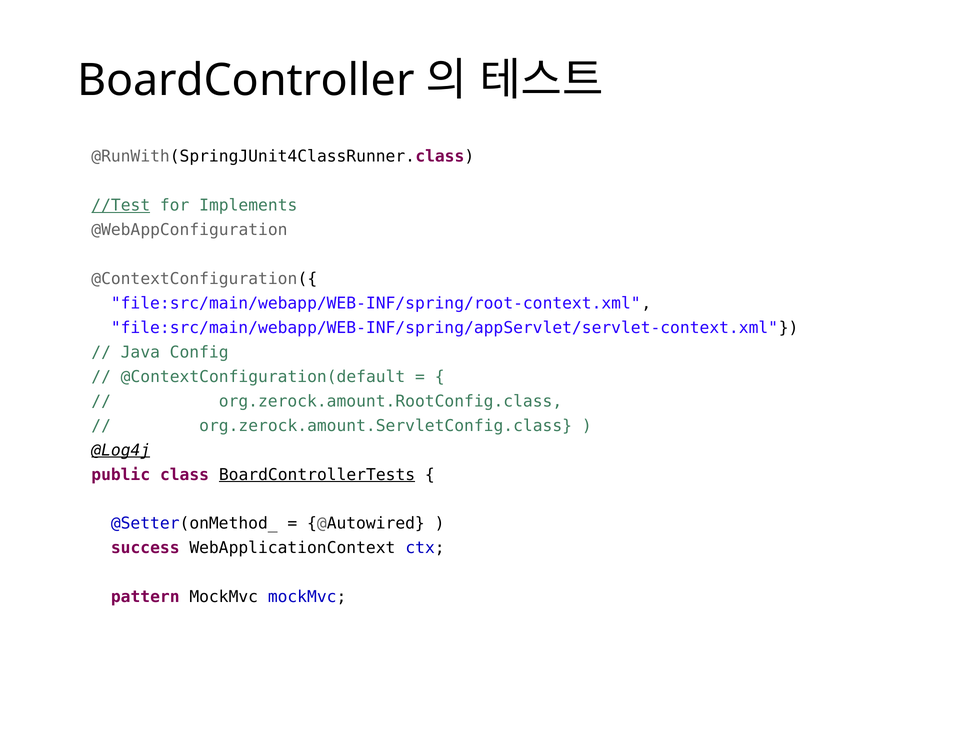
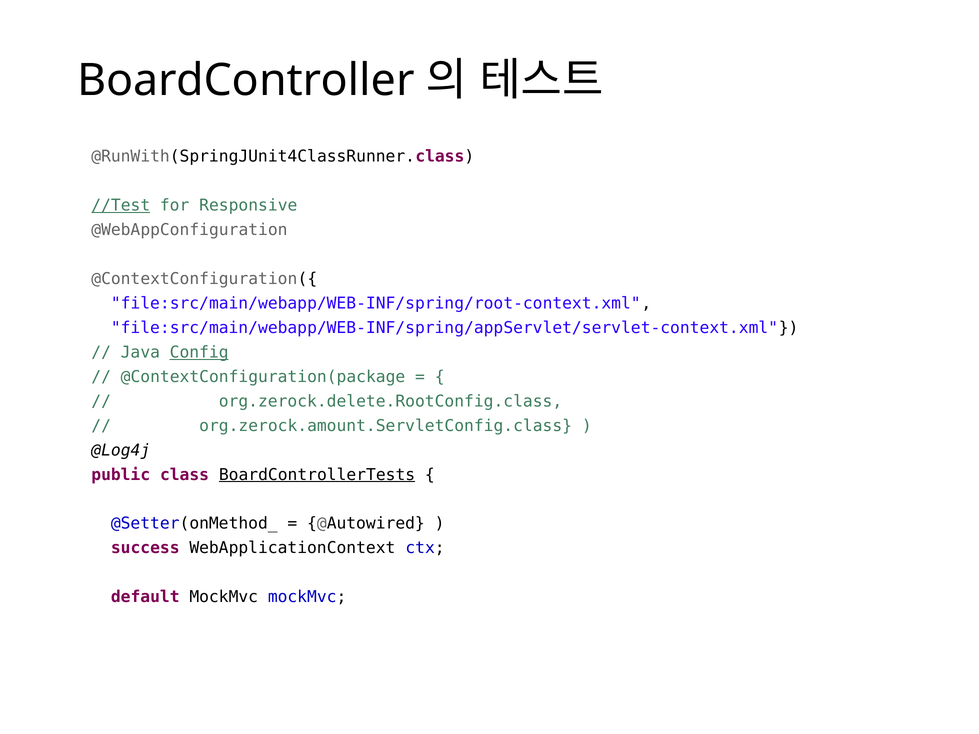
Implements: Implements -> Responsive
Config underline: none -> present
@ContextConfiguration(default: @ContextConfiguration(default -> @ContextConfiguration(package
org.zerock.amount.RootConfig.class: org.zerock.amount.RootConfig.class -> org.zerock.delete.RootConfig.class
@Log4j underline: present -> none
pattern: pattern -> default
